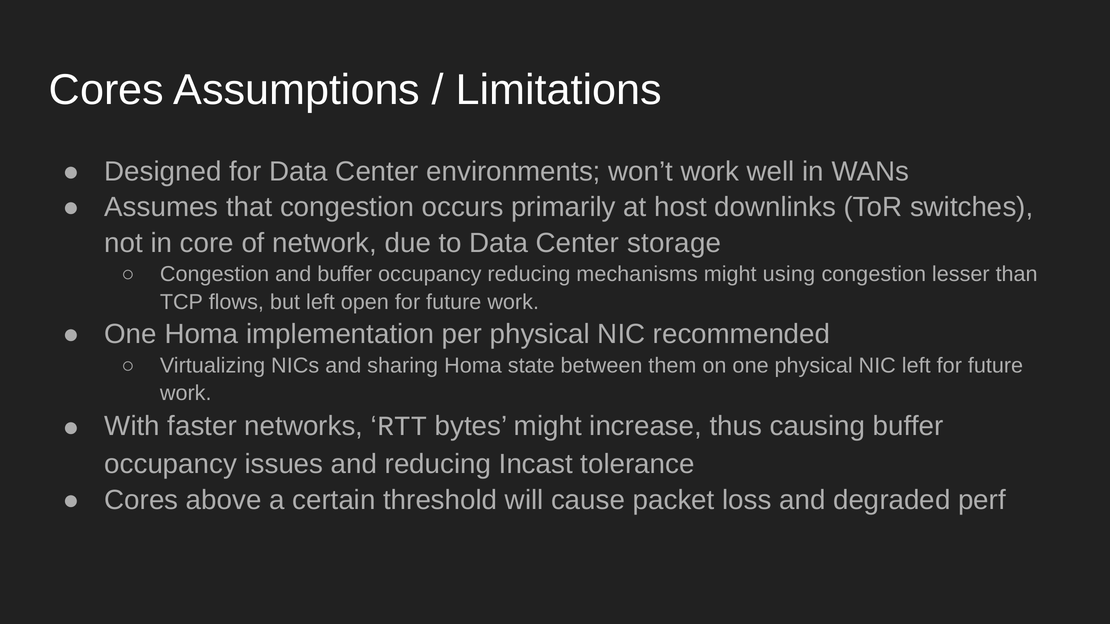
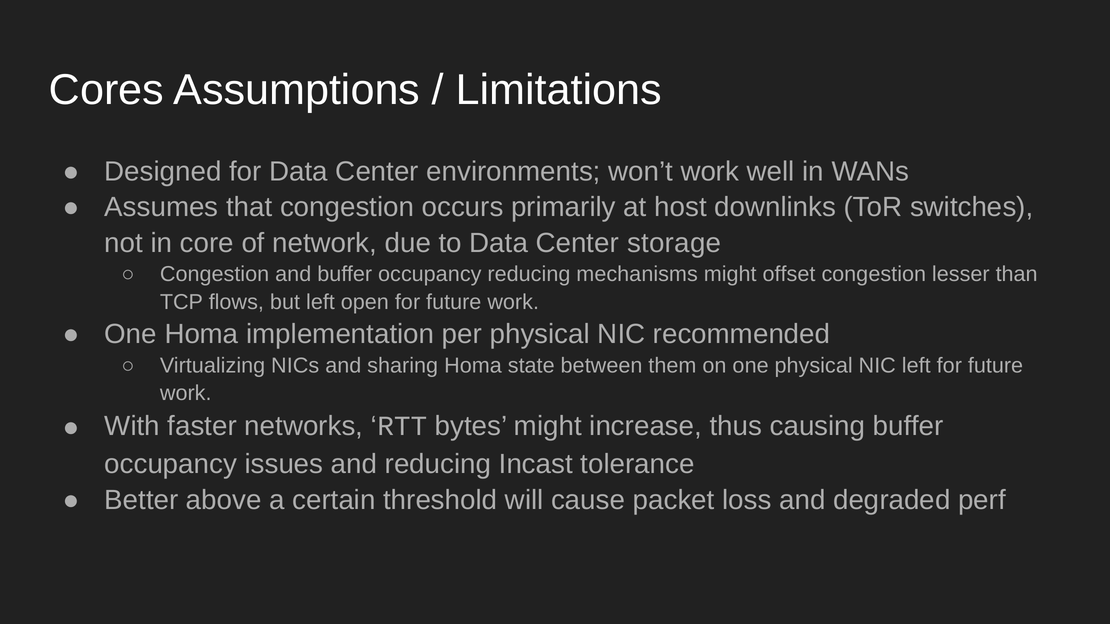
using: using -> offset
Cores at (141, 500): Cores -> Better
